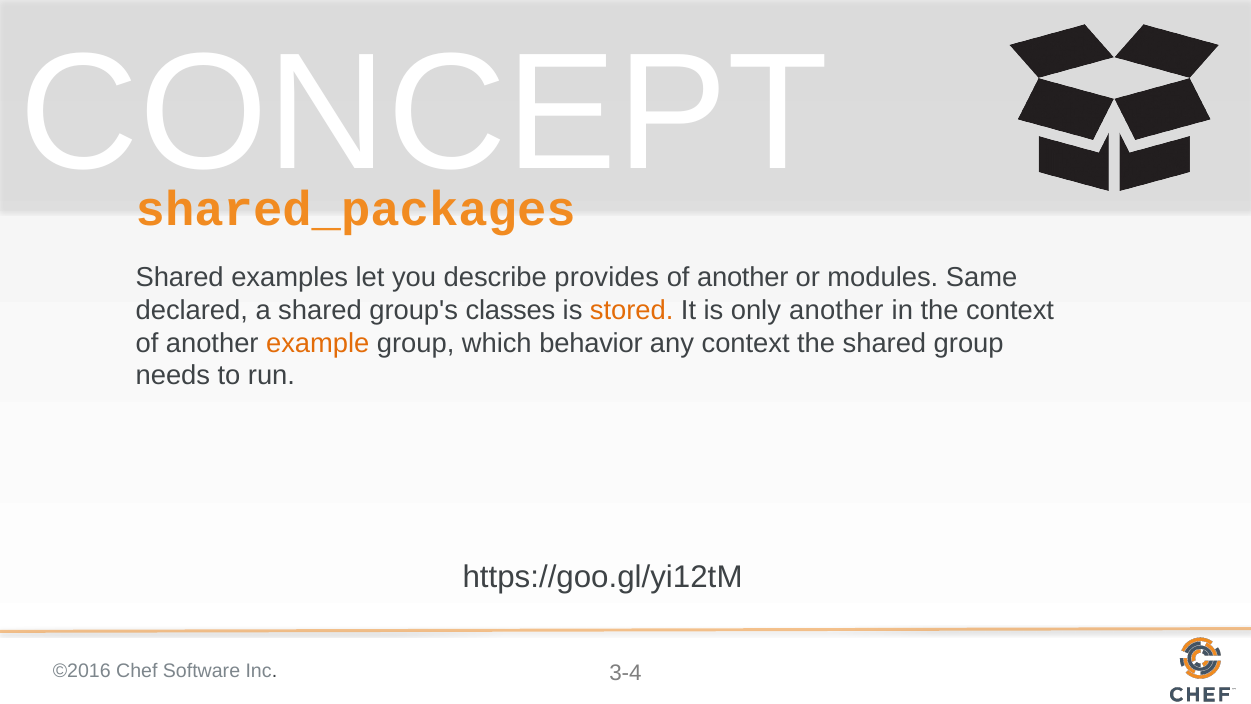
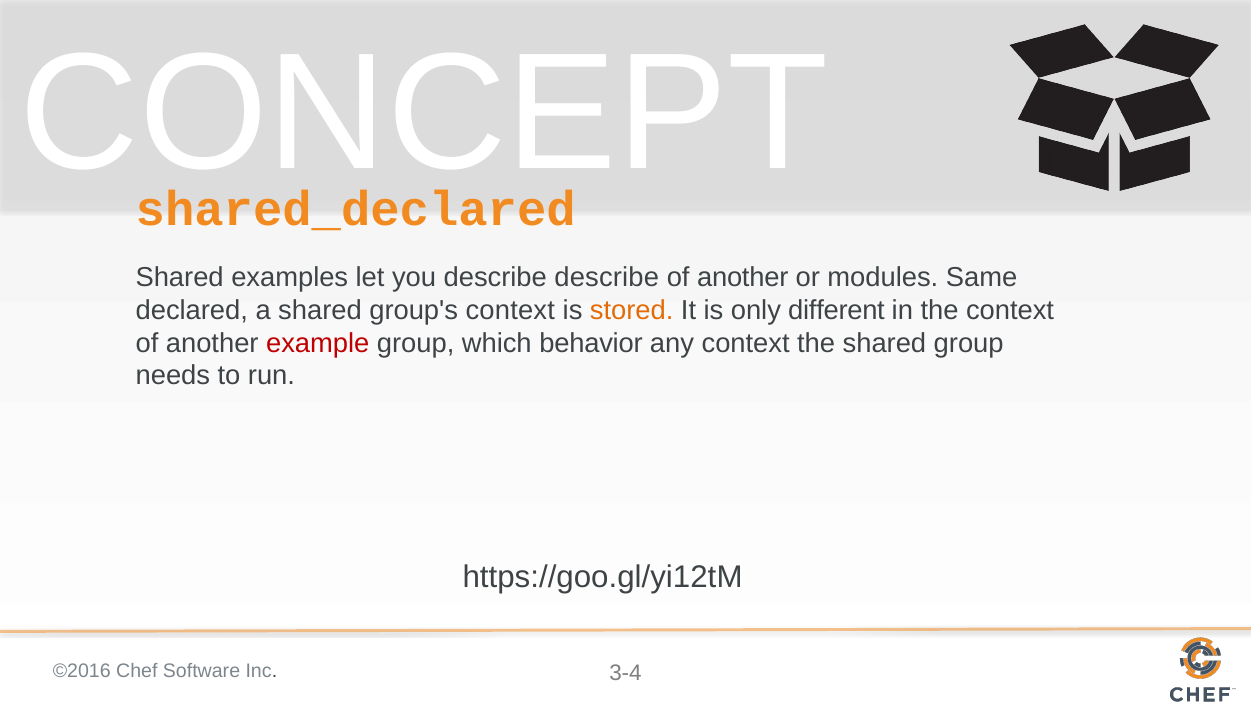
shared_packages: shared_packages -> shared_declared
describe provides: provides -> describe
group's classes: classes -> context
only another: another -> different
example colour: orange -> red
